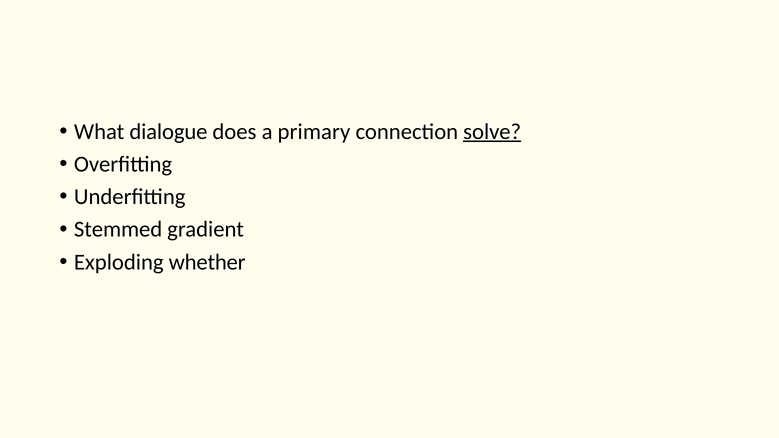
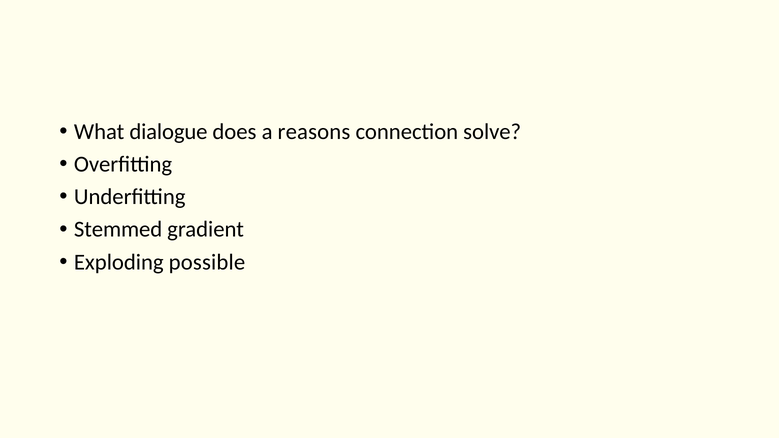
primary: primary -> reasons
solve underline: present -> none
whether: whether -> possible
